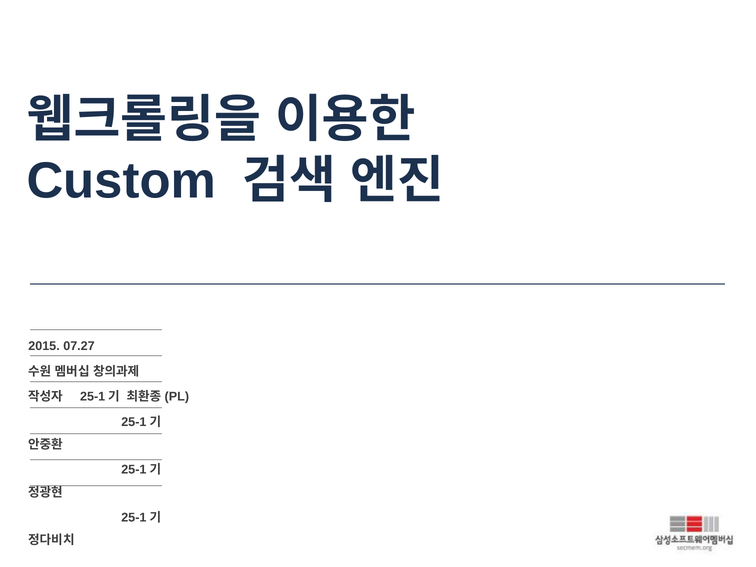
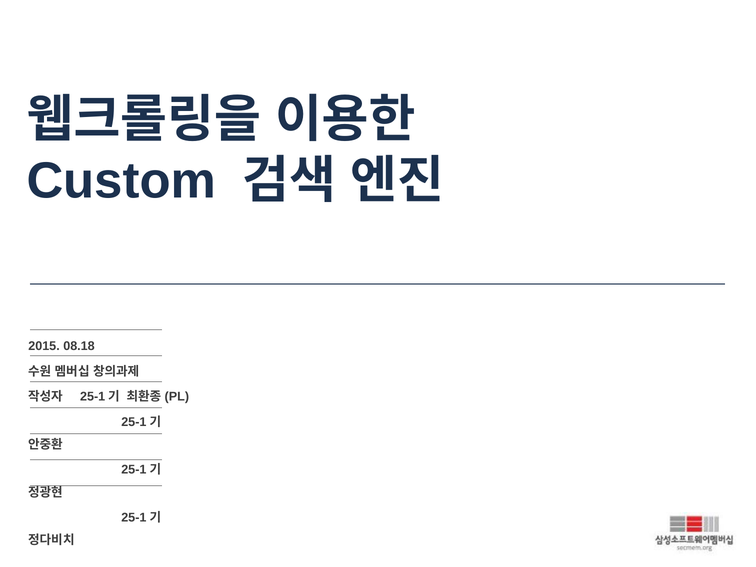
07.27: 07.27 -> 08.18
